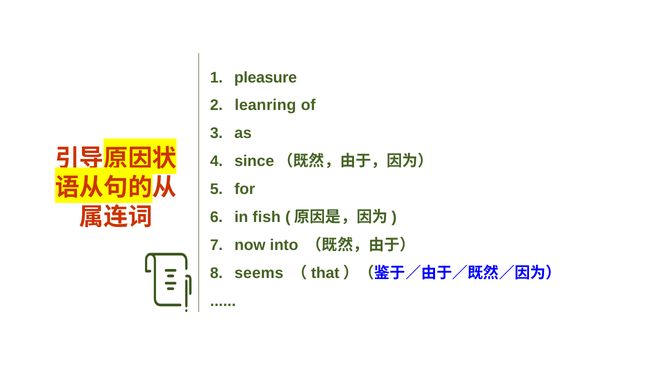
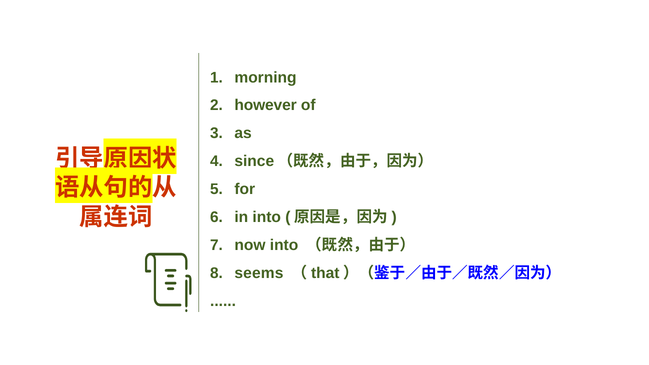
pleasure: pleasure -> morning
leanring: leanring -> however
in fish: fish -> into
